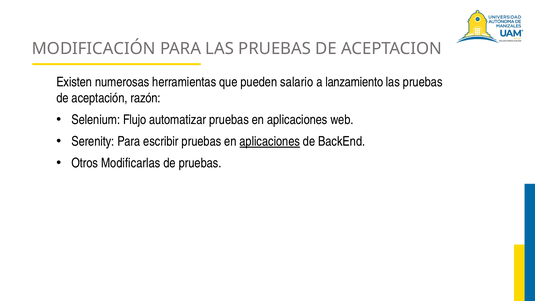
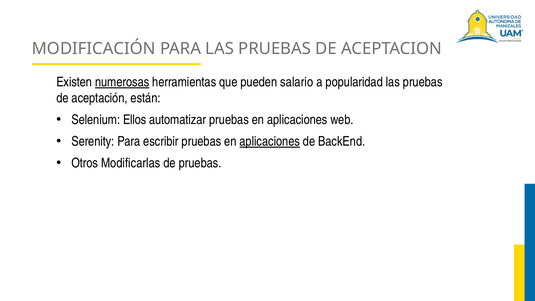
numerosas underline: none -> present
lanzamiento: lanzamiento -> popularidad
razón: razón -> están
Flujo: Flujo -> Ellos
